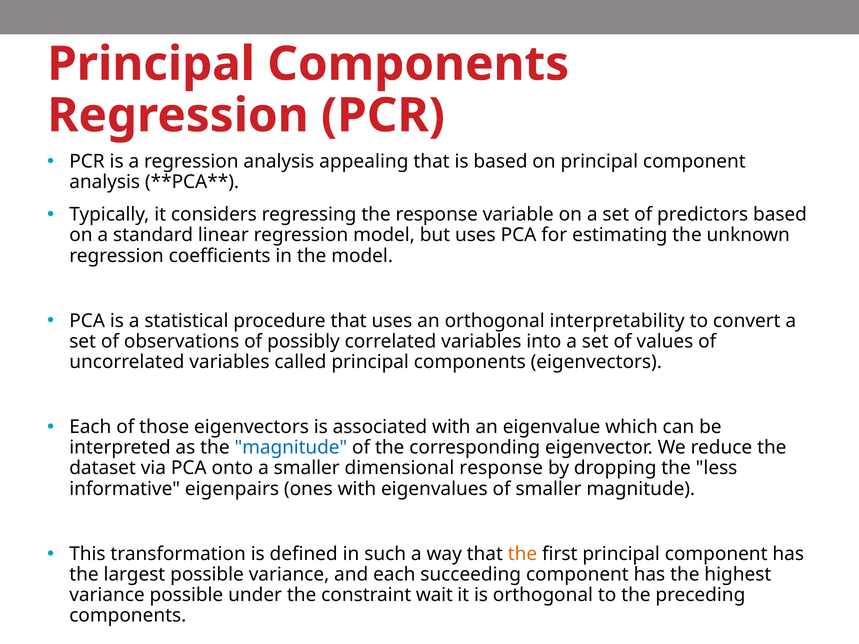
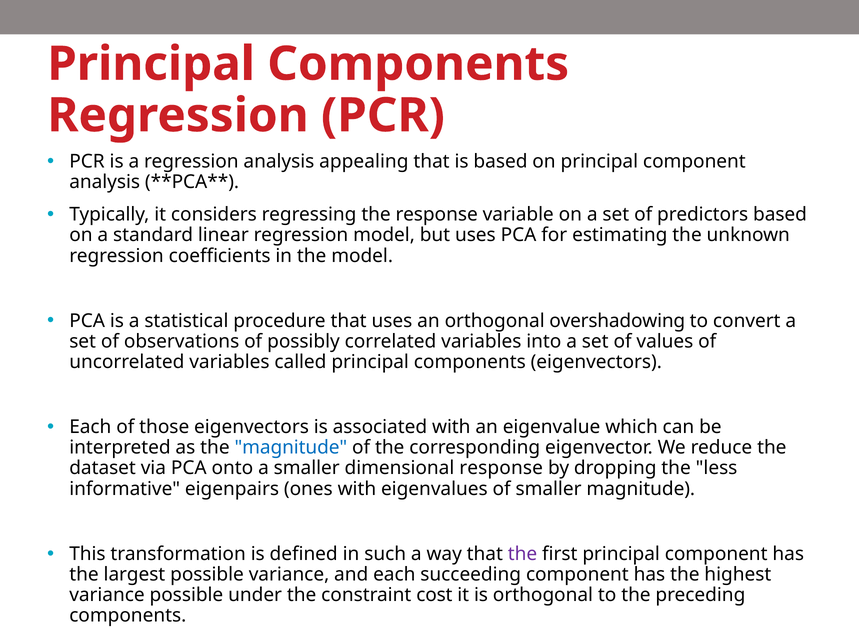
interpretability: interpretability -> overshadowing
the at (523, 554) colour: orange -> purple
wait: wait -> cost
